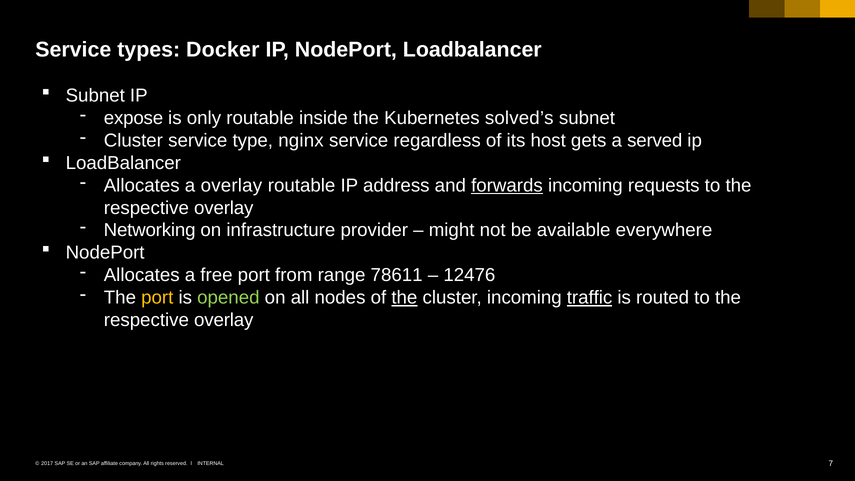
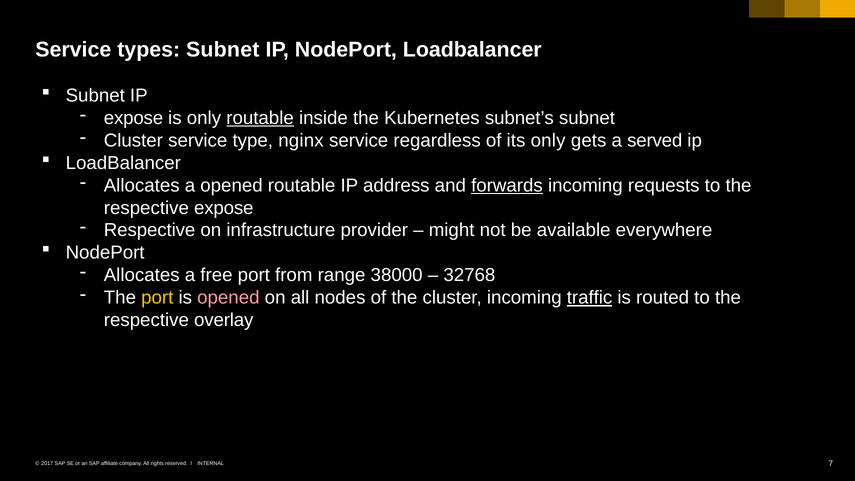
types Docker: Docker -> Subnet
routable at (260, 118) underline: none -> present
solved’s: solved’s -> subnet’s
its host: host -> only
a overlay: overlay -> opened
overlay at (224, 208): overlay -> expose
Networking at (150, 230): Networking -> Respective
78611: 78611 -> 38000
12476: 12476 -> 32768
opened at (228, 298) colour: light green -> pink
the at (404, 298) underline: present -> none
